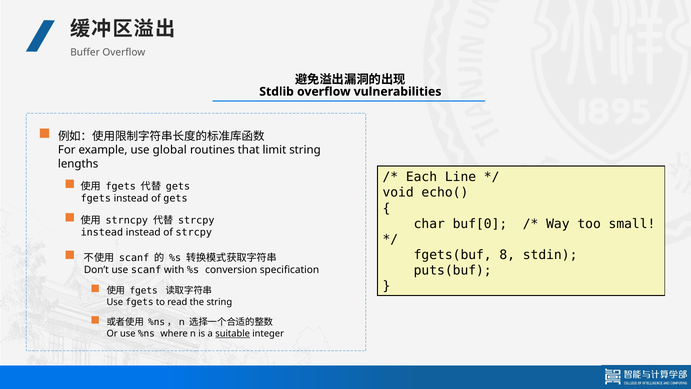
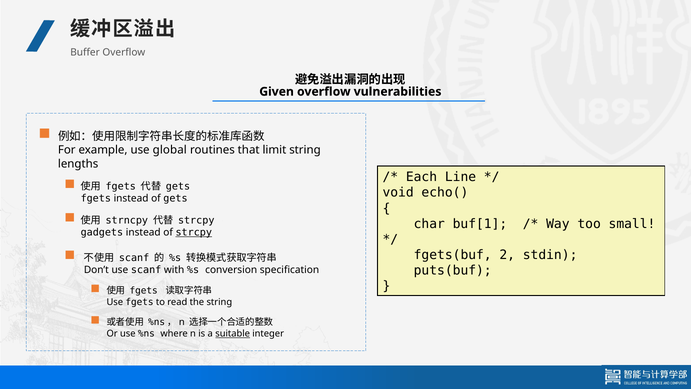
Stdlib: Stdlib -> Given
buf[0: buf[0 -> buf[1
instead at (102, 232): instead -> gadgets
strcpy at (194, 232) underline: none -> present
8: 8 -> 2
